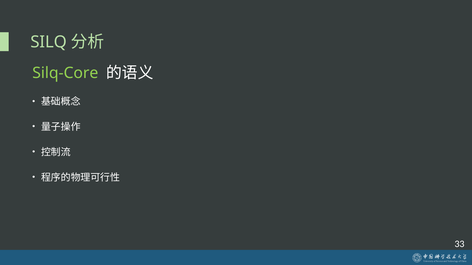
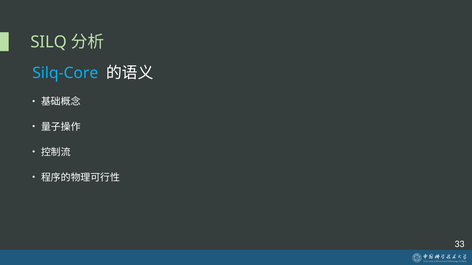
Silq-Core colour: light green -> light blue
